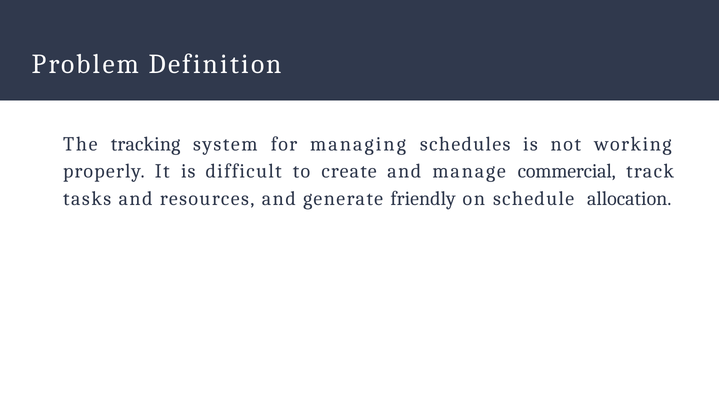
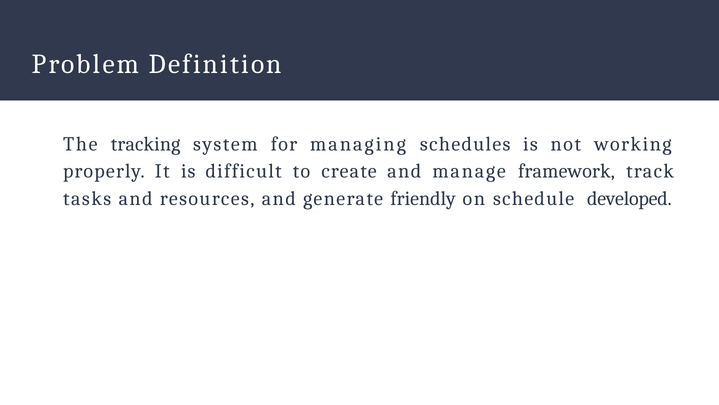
commercial: commercial -> framework
allocation: allocation -> developed
